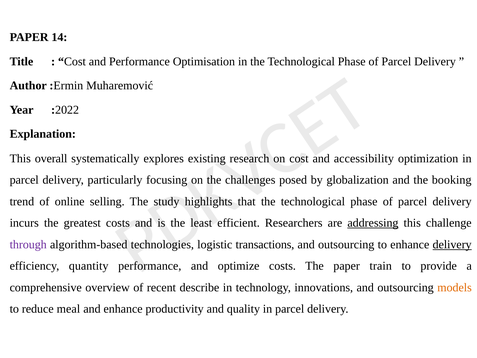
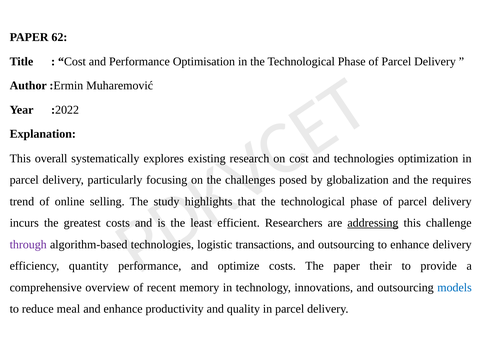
14: 14 -> 62
accessibility at (364, 158): accessibility -> technologies
booking: booking -> requires
delivery at (452, 244) underline: present -> none
train: train -> their
describe: describe -> memory
models colour: orange -> blue
